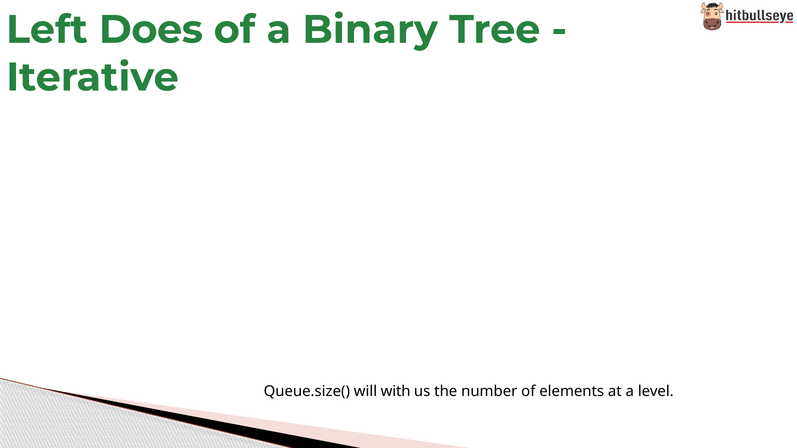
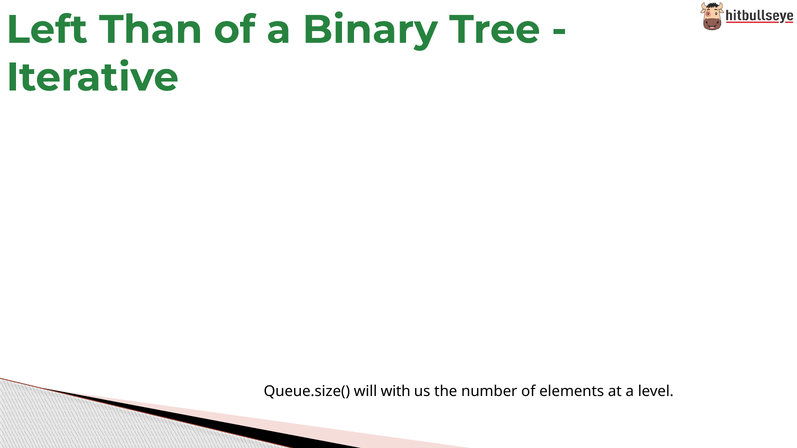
Does: Does -> Than
